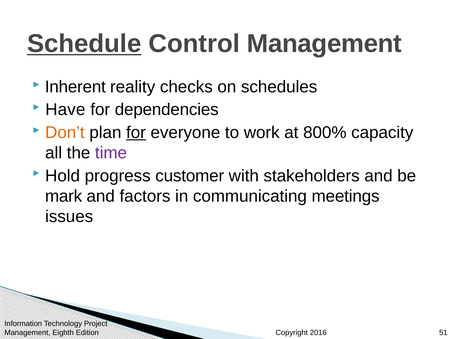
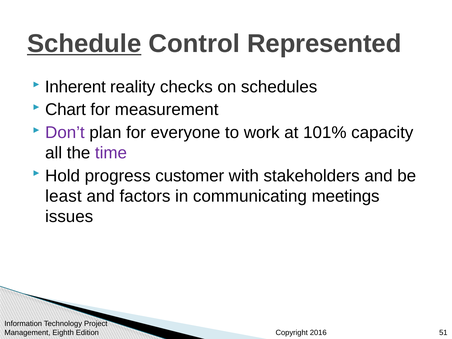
Control Management: Management -> Represented
Have: Have -> Chart
dependencies: dependencies -> measurement
Don’t colour: orange -> purple
for at (136, 133) underline: present -> none
800%: 800% -> 101%
mark: mark -> least
